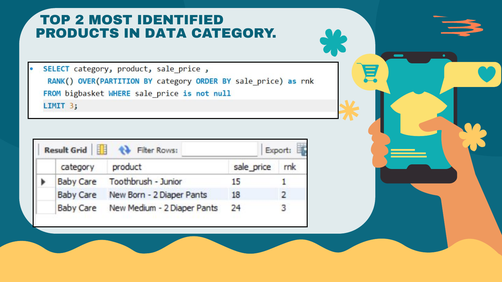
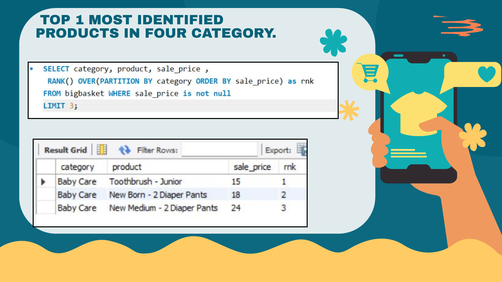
2: 2 -> 1
DATA: DATA -> FOUR
